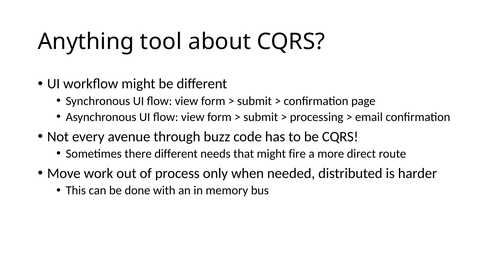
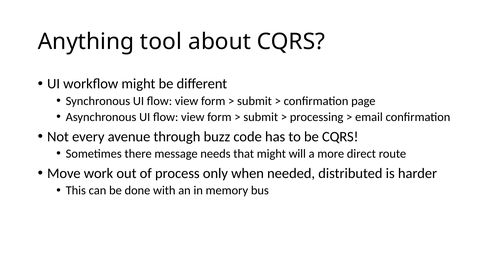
there different: different -> message
fire: fire -> will
